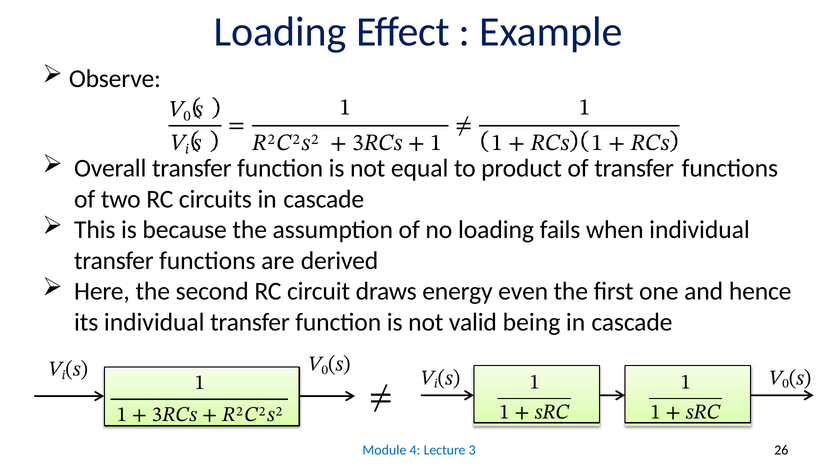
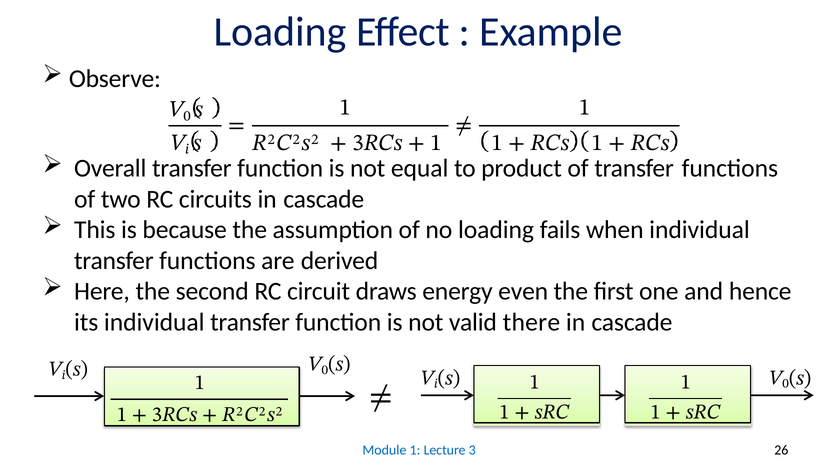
being: being -> there
4 at (415, 450): 4 -> 1
